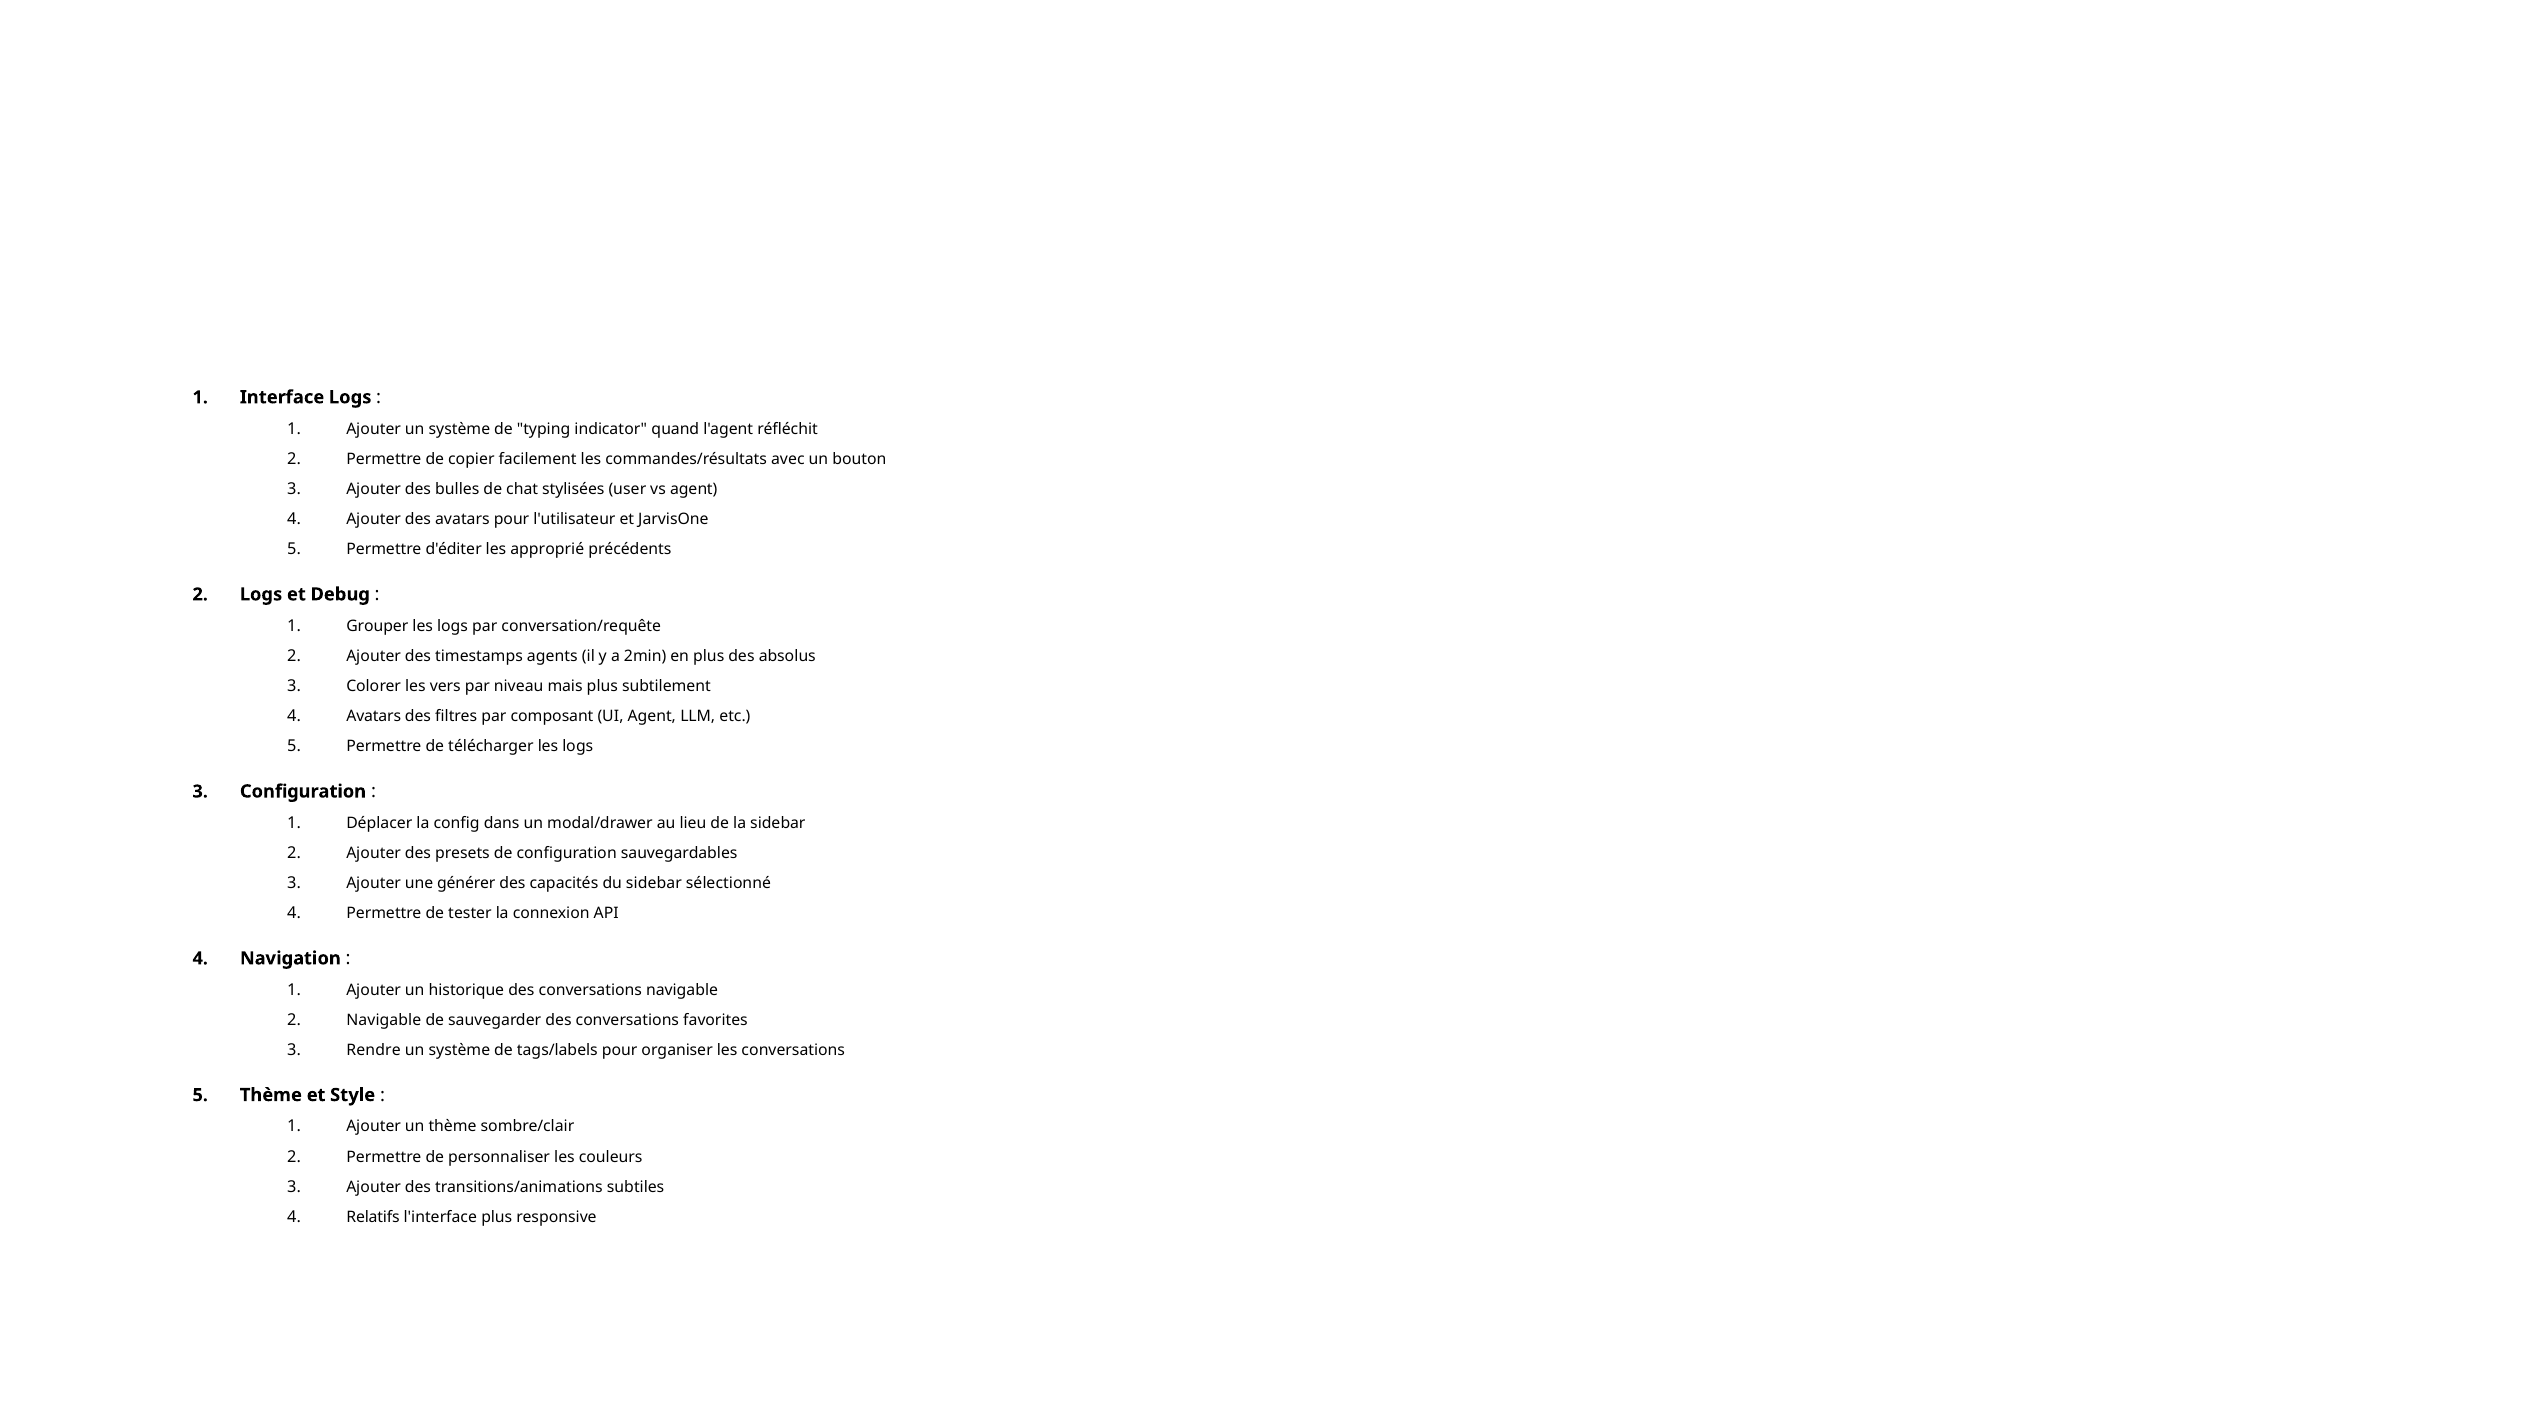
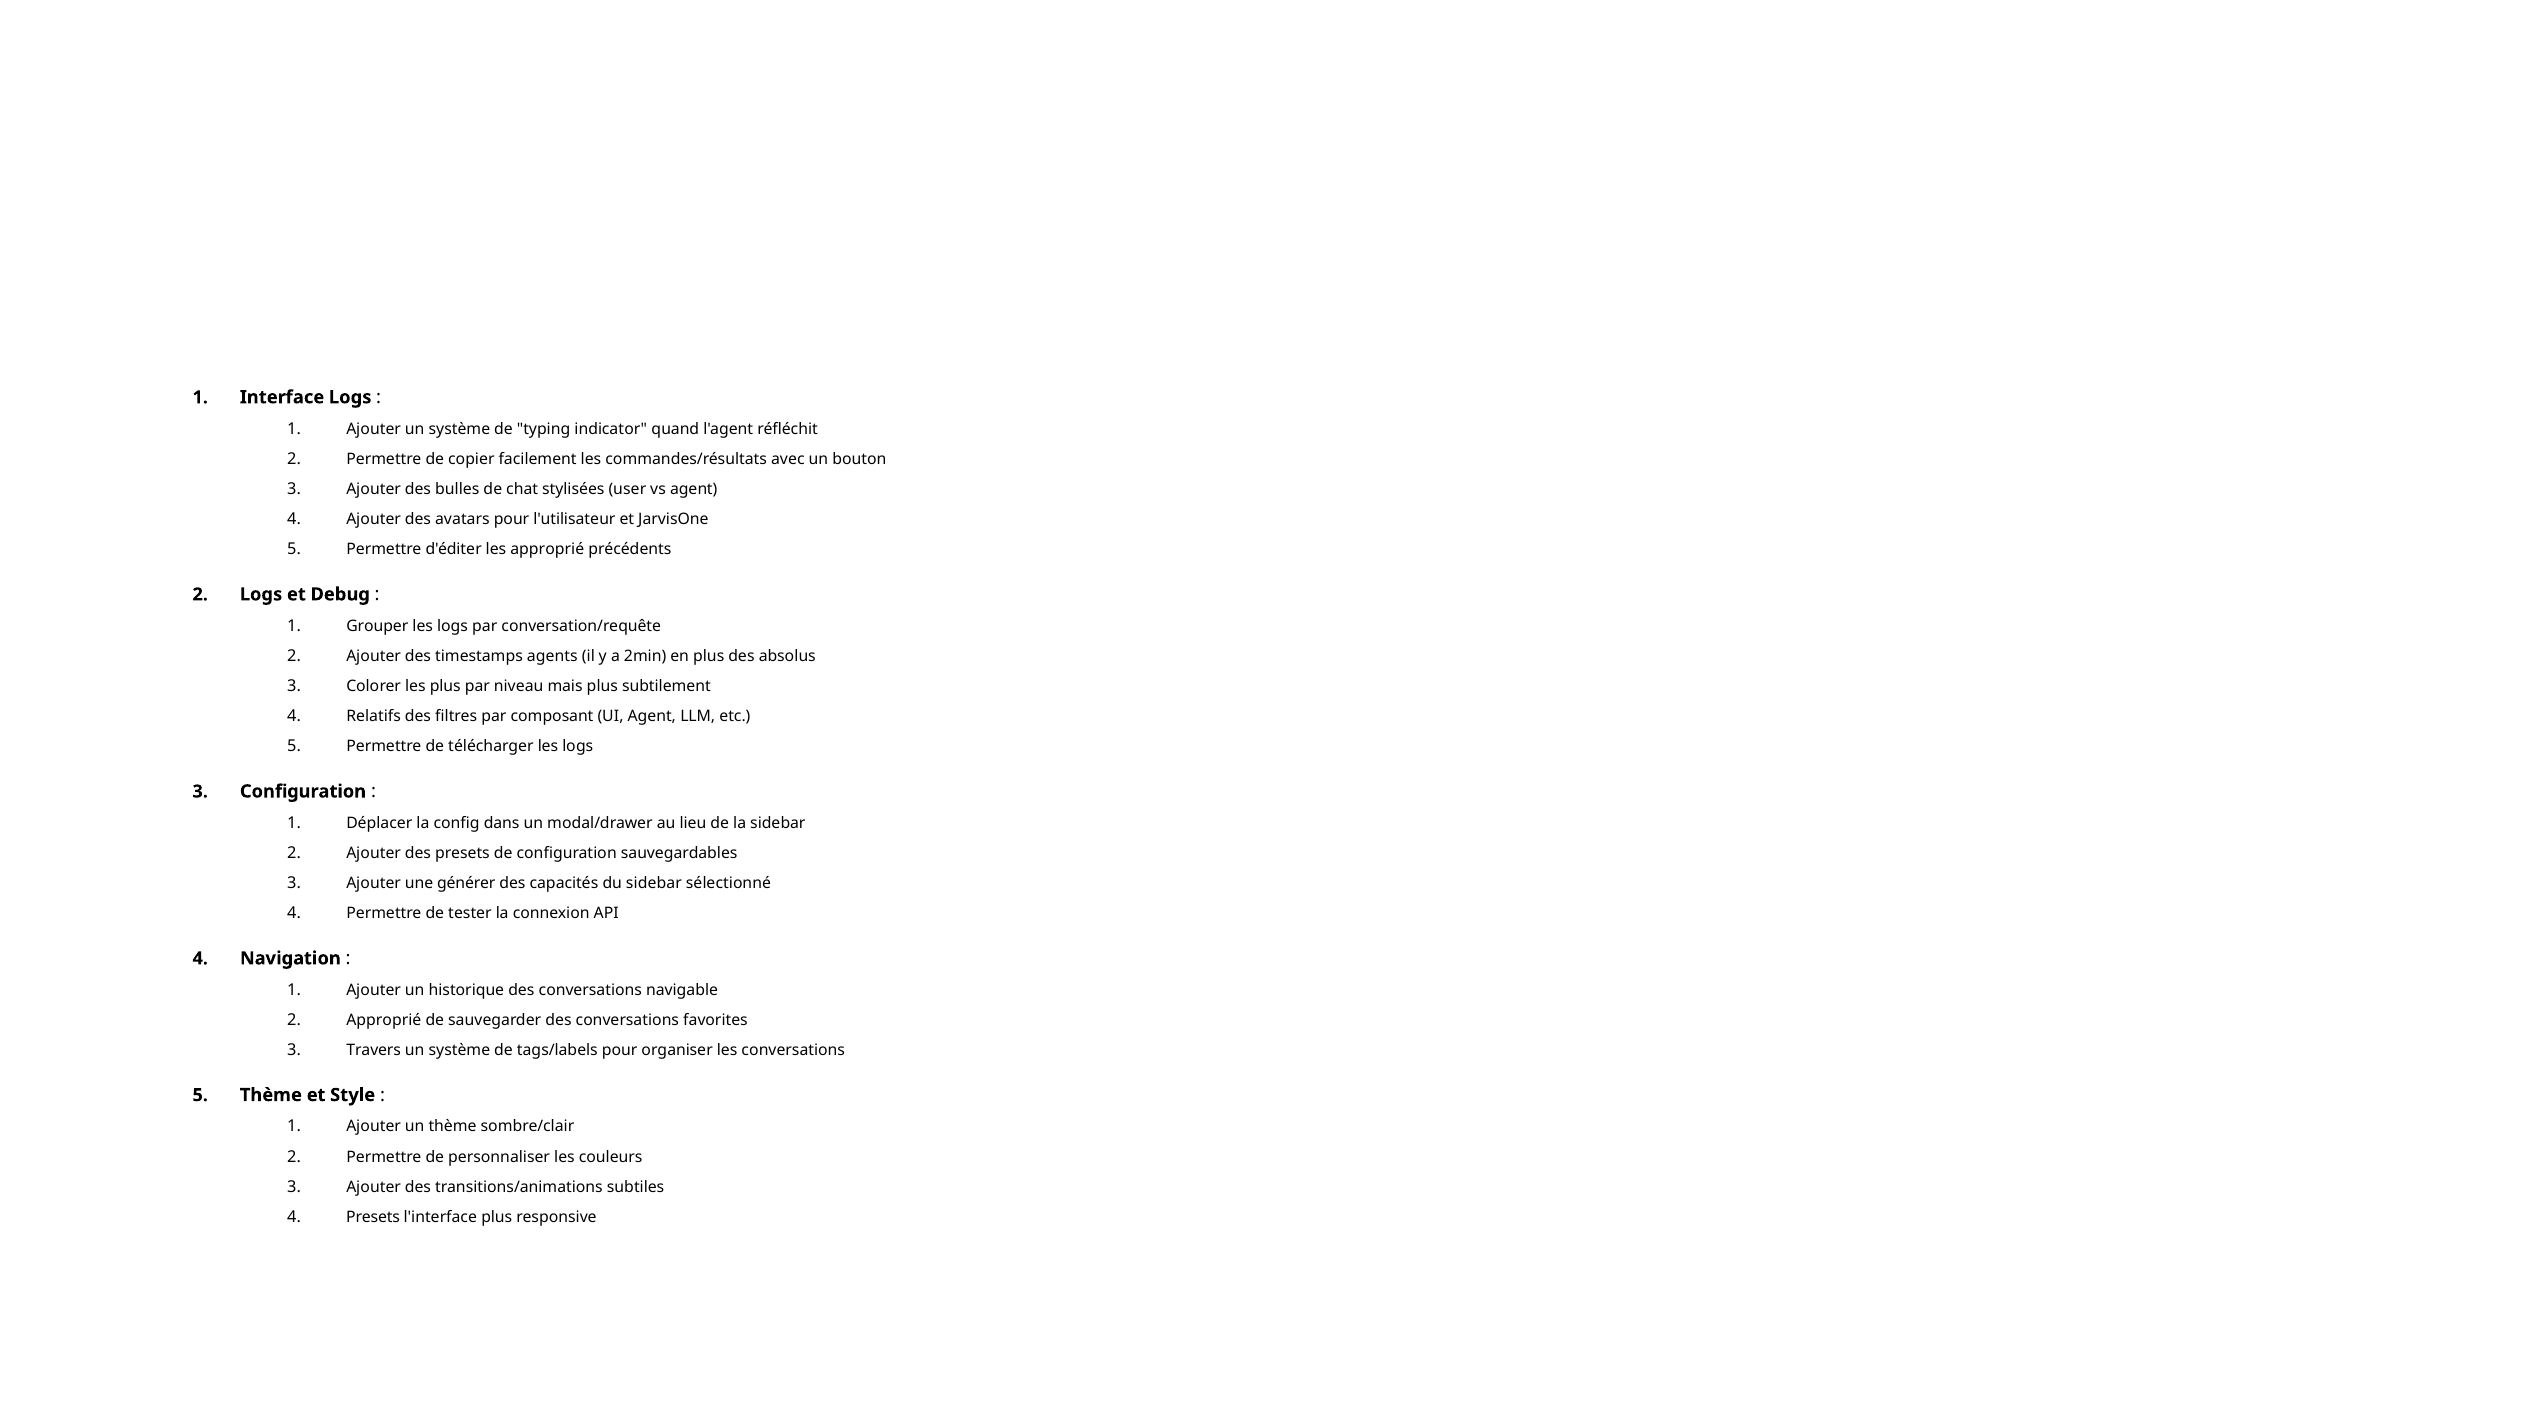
les vers: vers -> plus
Avatars at (374, 717): Avatars -> Relatifs
Navigable at (384, 1020): Navigable -> Approprié
Rendre: Rendre -> Travers
Relatifs at (373, 1217): Relatifs -> Presets
